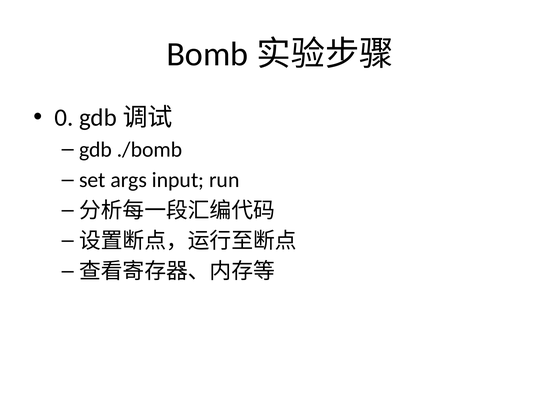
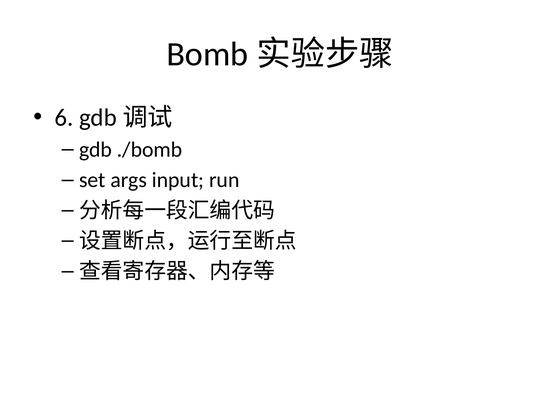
0: 0 -> 6
